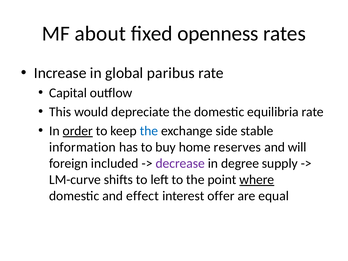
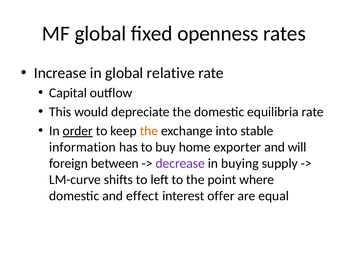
MF about: about -> global
paribus: paribus -> relative
the at (149, 131) colour: blue -> orange
side: side -> into
reserves: reserves -> exporter
included: included -> between
degree: degree -> buying
where underline: present -> none
